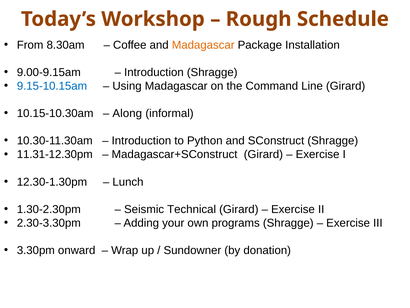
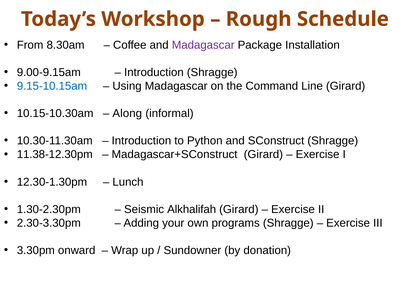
Madagascar at (203, 45) colour: orange -> purple
11.31-12.30pm: 11.31-12.30pm -> 11.38-12.30pm
Technical: Technical -> Alkhalifah
